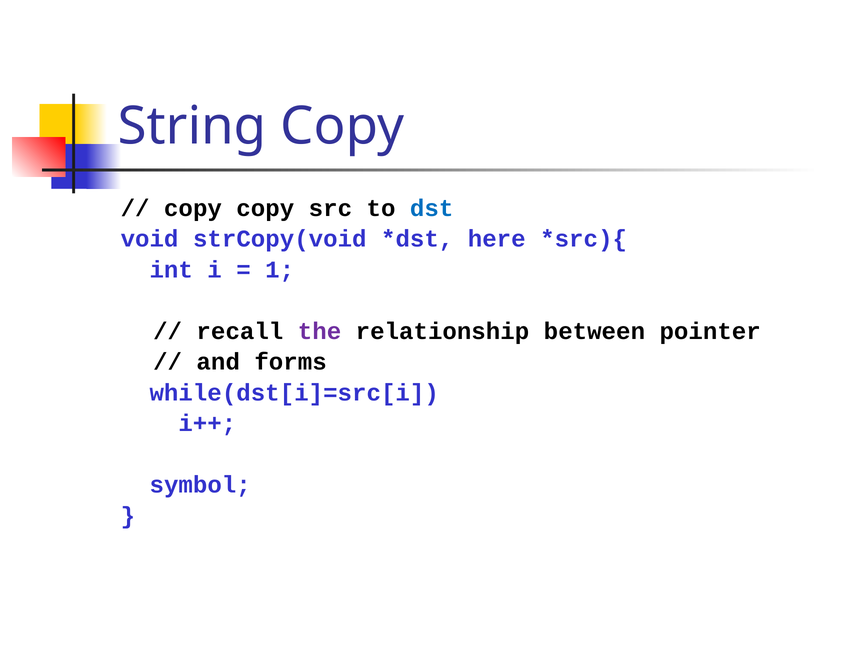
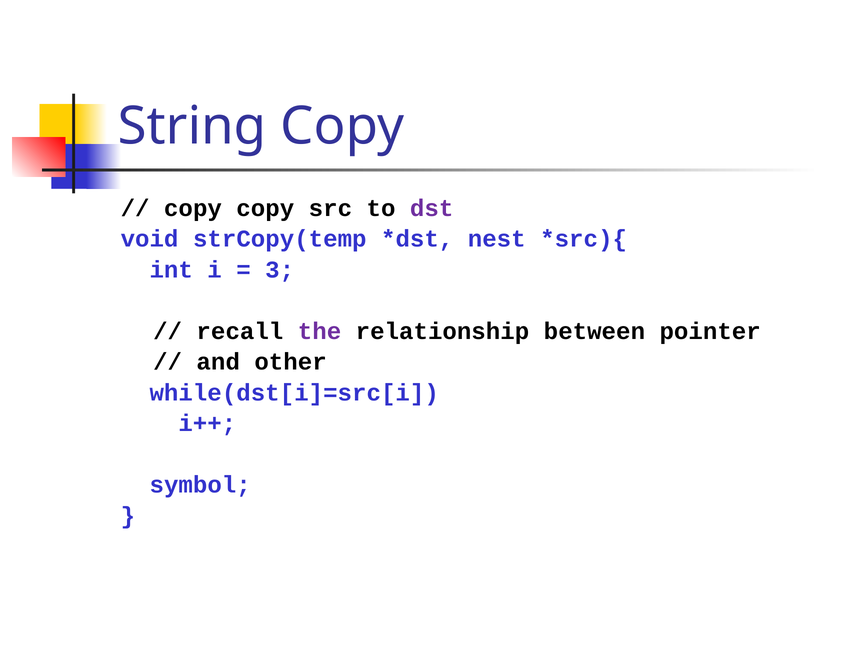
dst colour: blue -> purple
strCopy(void: strCopy(void -> strCopy(temp
here: here -> nest
1: 1 -> 3
forms: forms -> other
